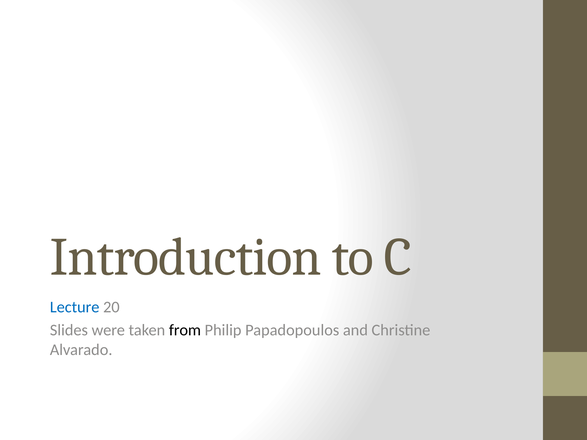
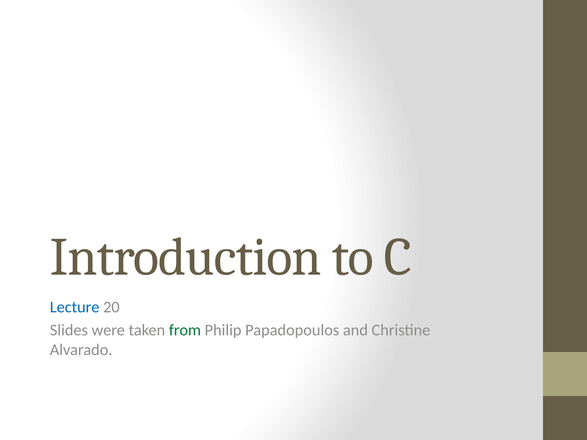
from colour: black -> green
